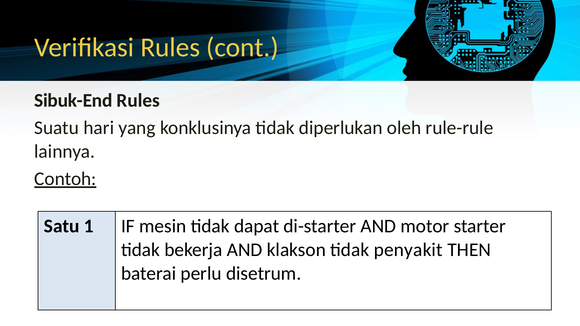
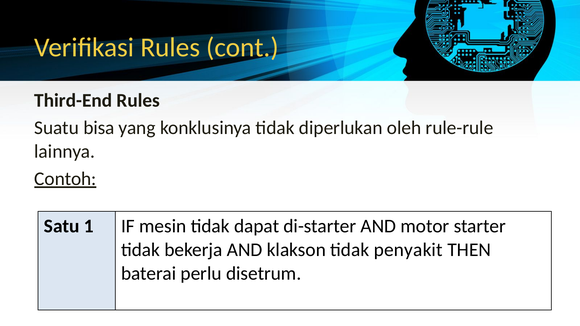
Sibuk-End: Sibuk-End -> Third-End
hari: hari -> bisa
